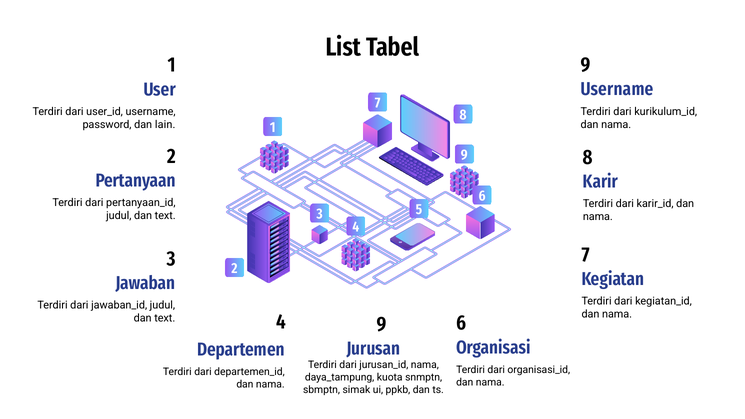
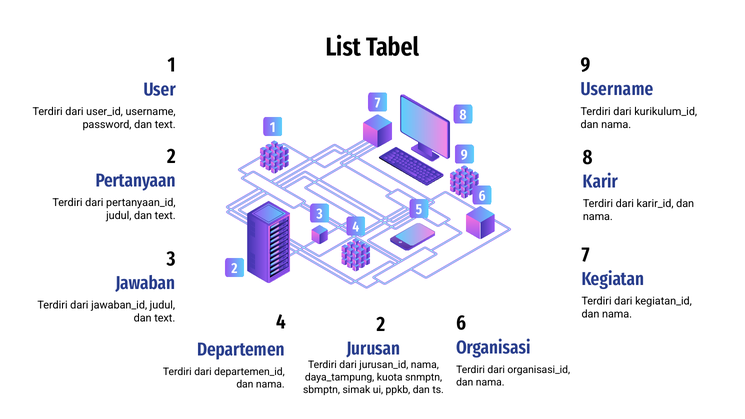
password dan lain: lain -> text
4 9: 9 -> 2
